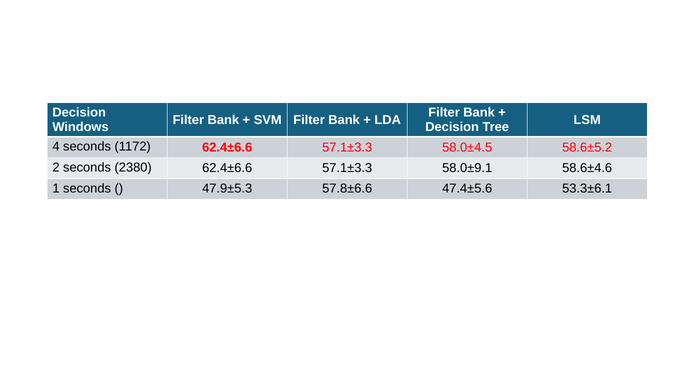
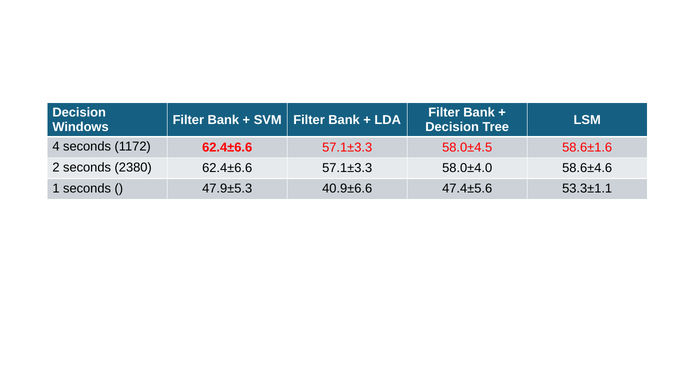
58.6±5.2: 58.6±5.2 -> 58.6±1.6
58.0±9.1: 58.0±9.1 -> 58.0±4.0
57.8±6.6: 57.8±6.6 -> 40.9±6.6
53.3±6.1: 53.3±6.1 -> 53.3±1.1
